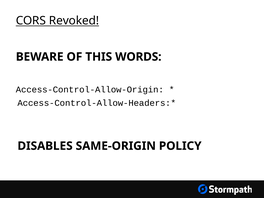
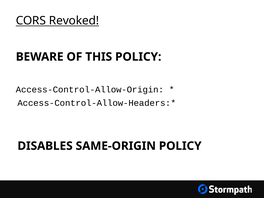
THIS WORDS: WORDS -> POLICY
